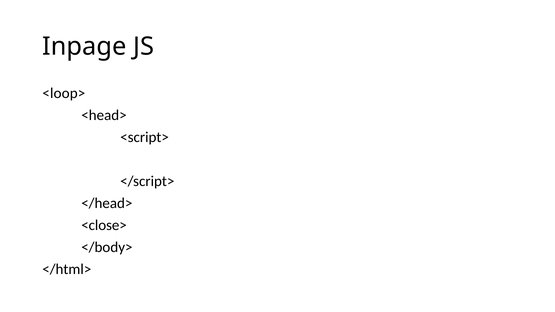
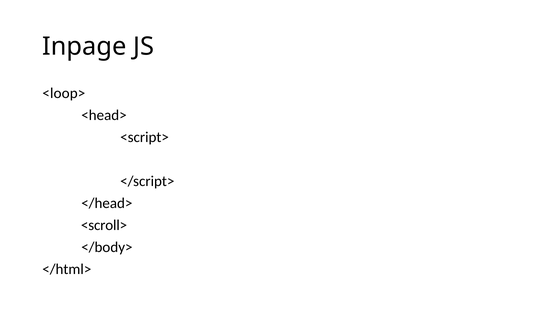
<close>: <close> -> <scroll>
